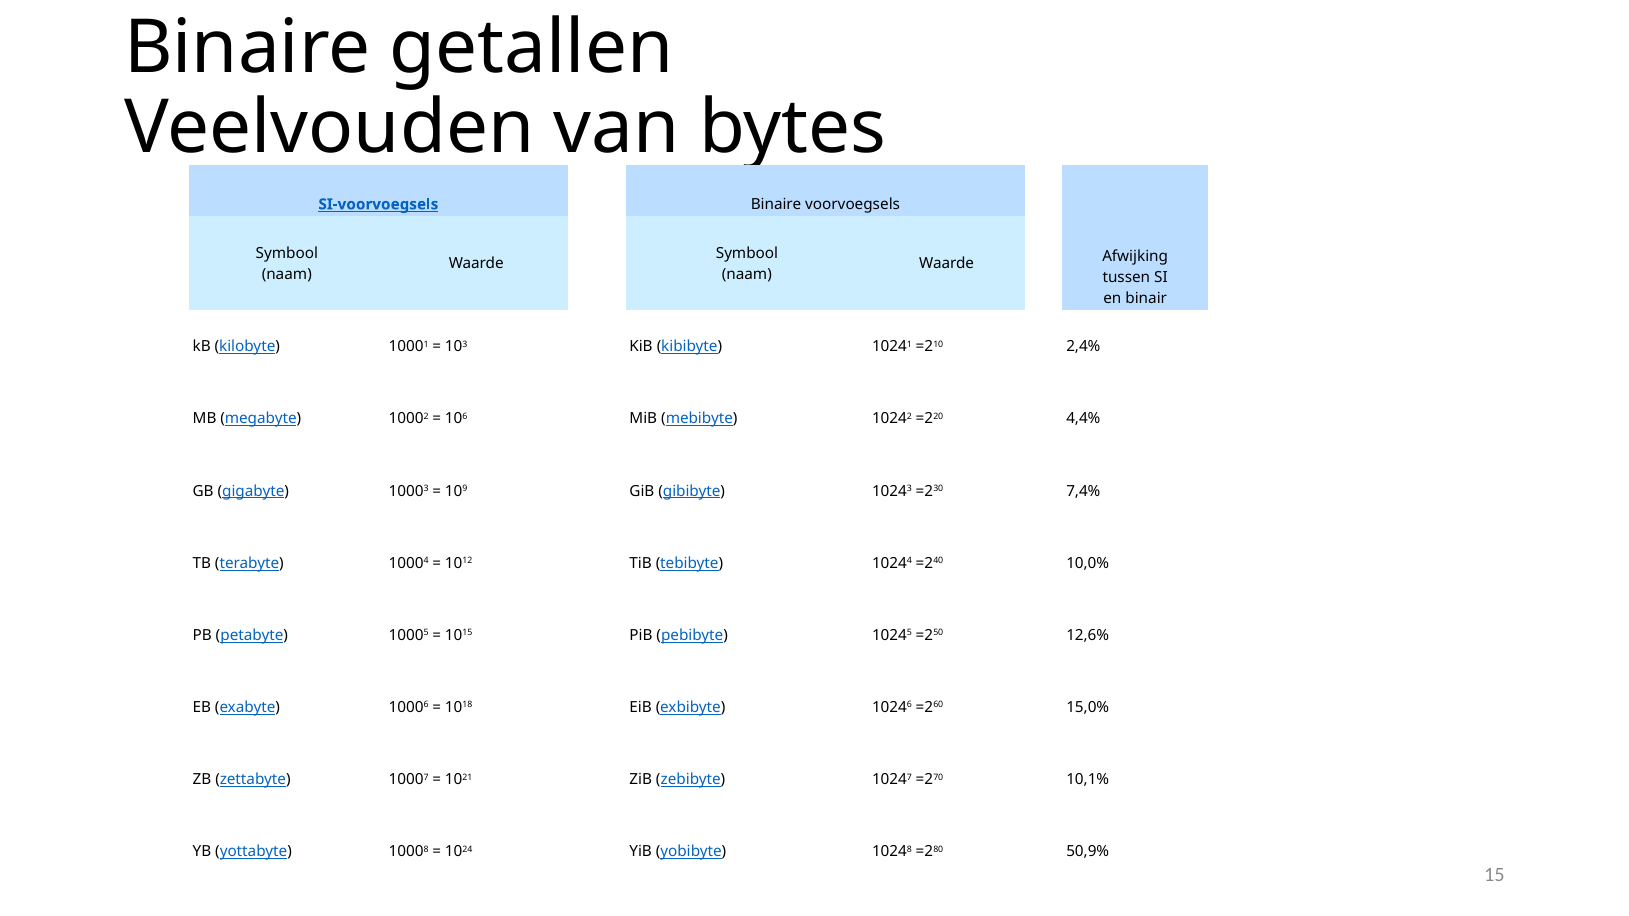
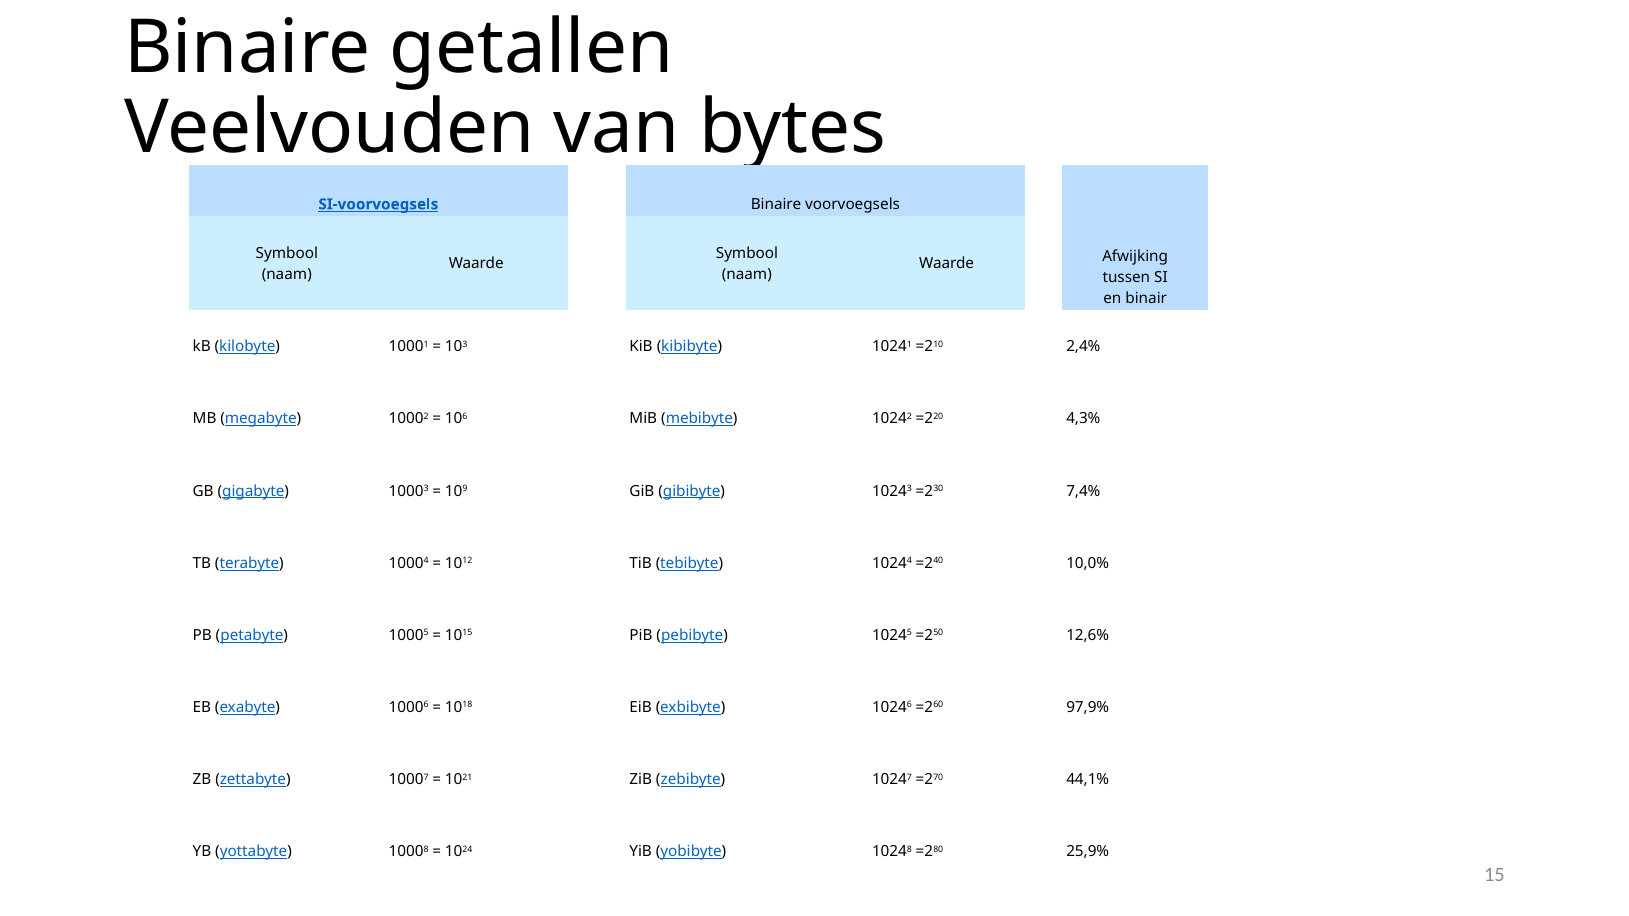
4,4%: 4,4% -> 4,3%
15,0%: 15,0% -> 97,9%
10,1%: 10,1% -> 44,1%
50,9%: 50,9% -> 25,9%
